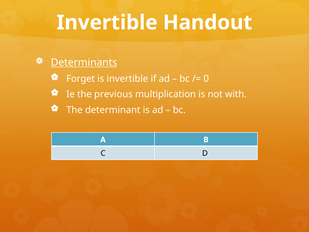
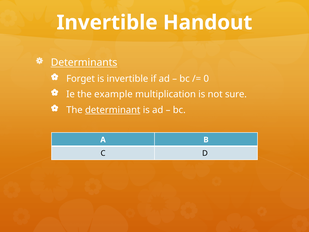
previous: previous -> example
with: with -> sure
determinant underline: none -> present
